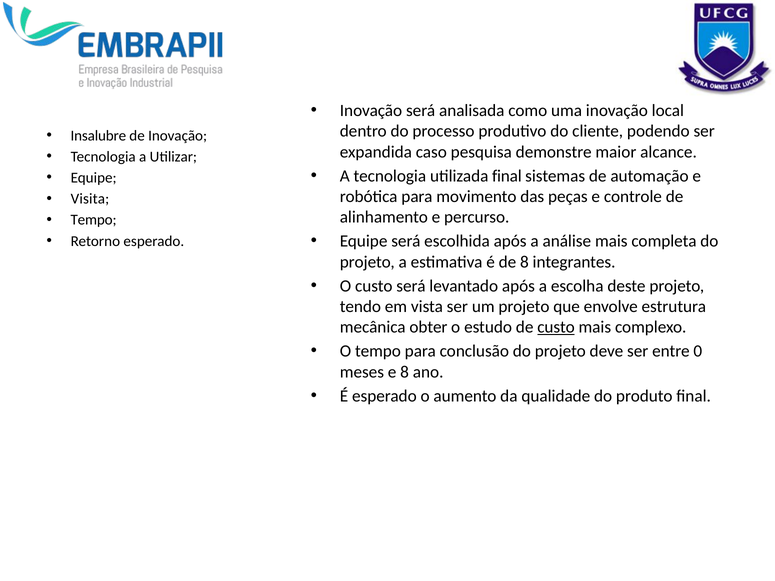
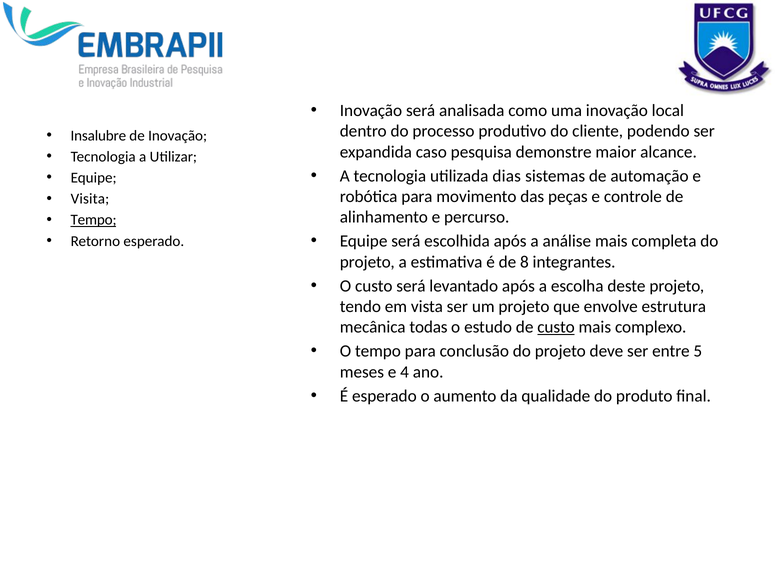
utilizada final: final -> dias
Tempo at (94, 220) underline: none -> present
obter: obter -> todas
0: 0 -> 5
e 8: 8 -> 4
